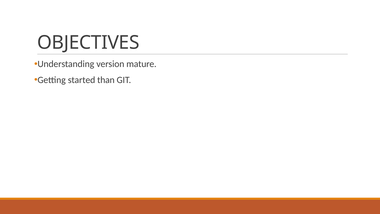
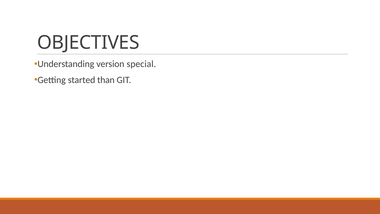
mature: mature -> special
